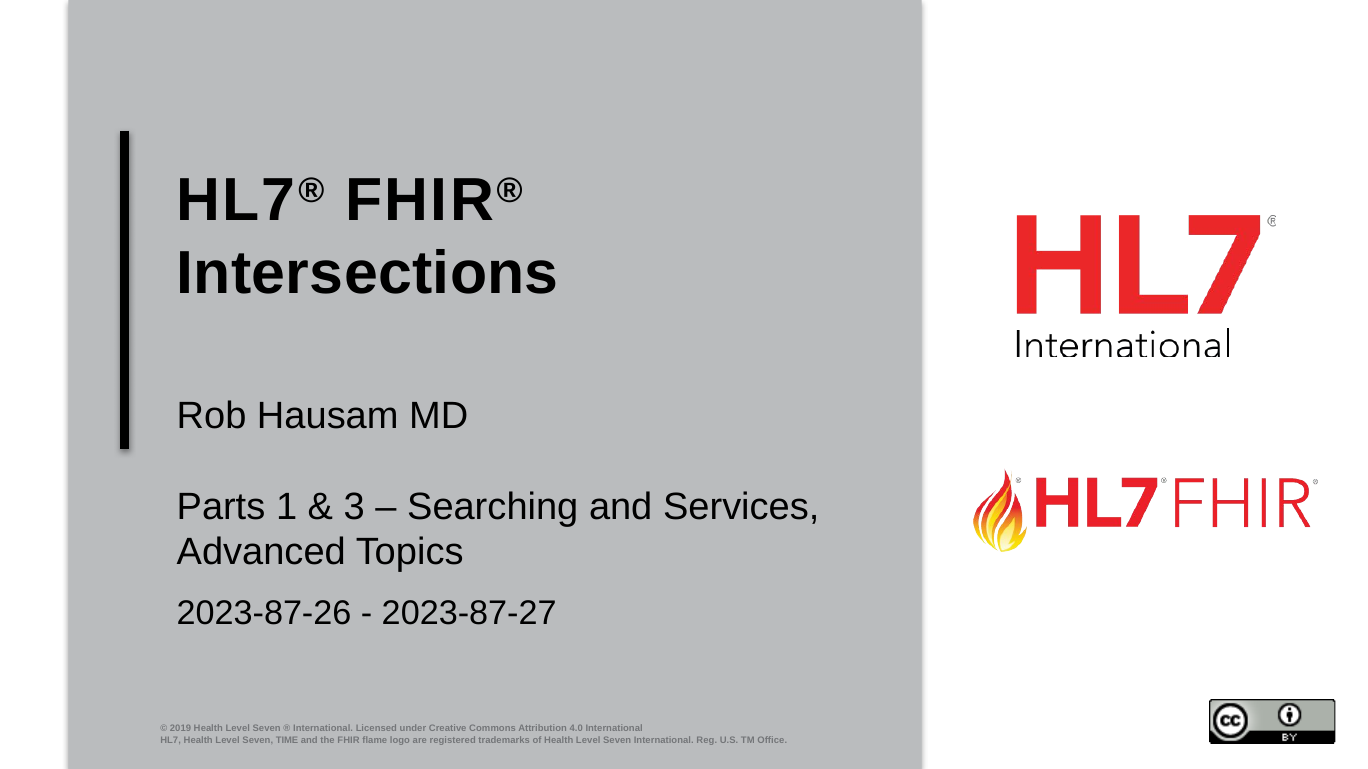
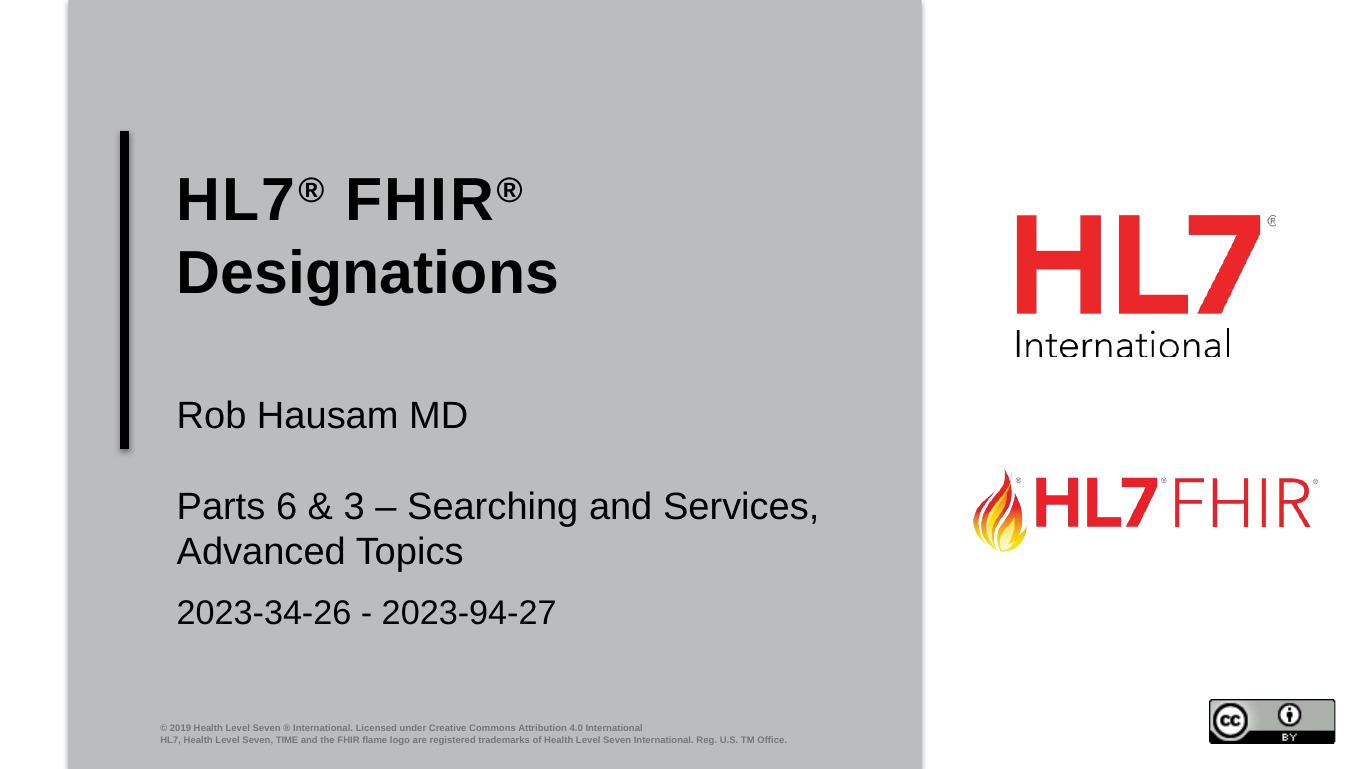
Intersections: Intersections -> Designations
1: 1 -> 6
2023-87-26: 2023-87-26 -> 2023-34-26
2023-87-27: 2023-87-27 -> 2023-94-27
